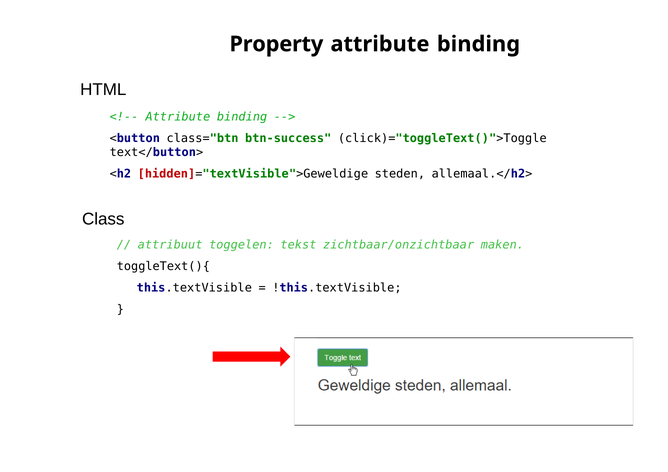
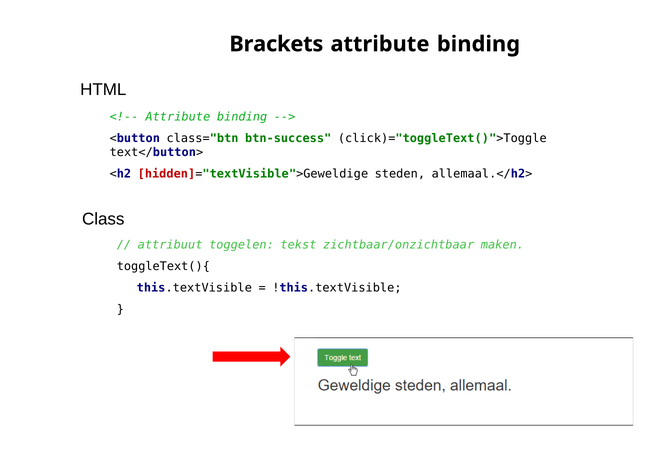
Property: Property -> Brackets
